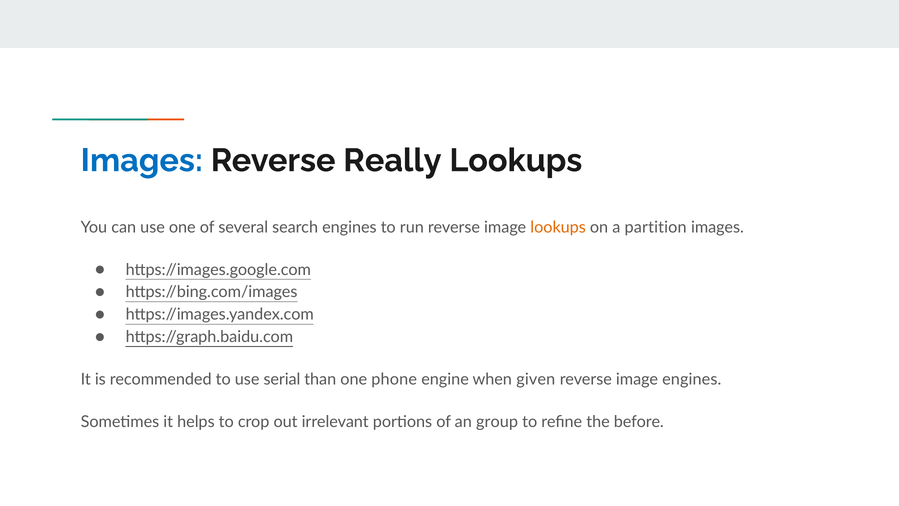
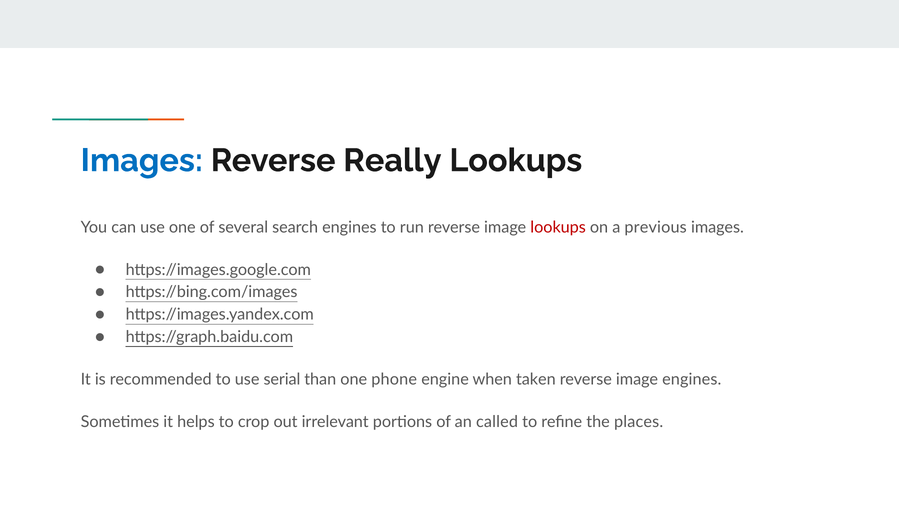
lookups at (558, 227) colour: orange -> red
partition: partition -> previous
given: given -> taken
group: group -> called
before: before -> places
